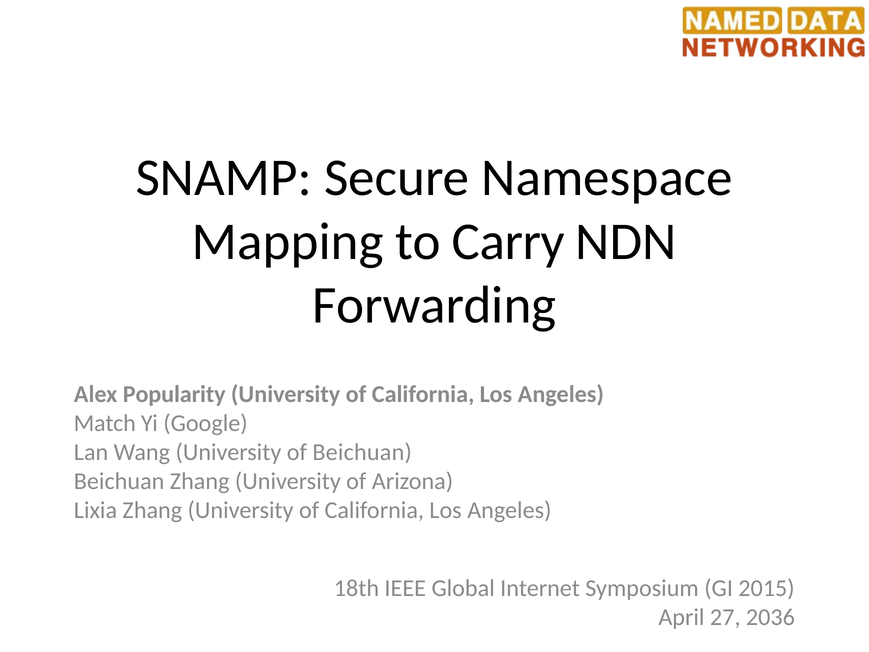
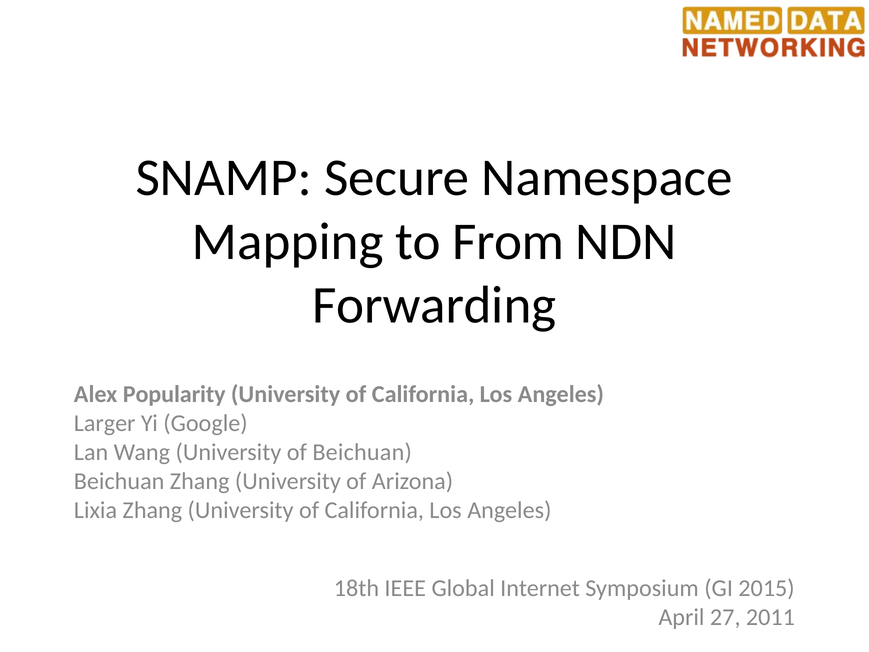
Carry: Carry -> From
Match: Match -> Larger
2036: 2036 -> 2011
